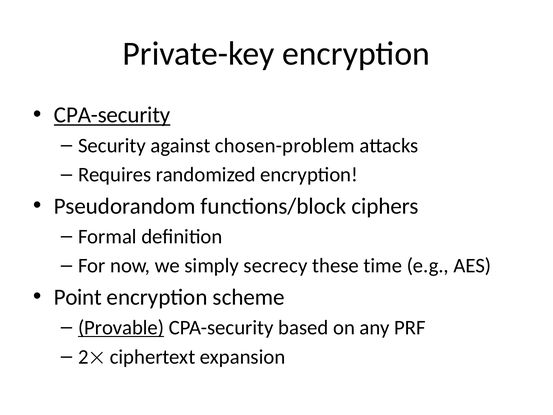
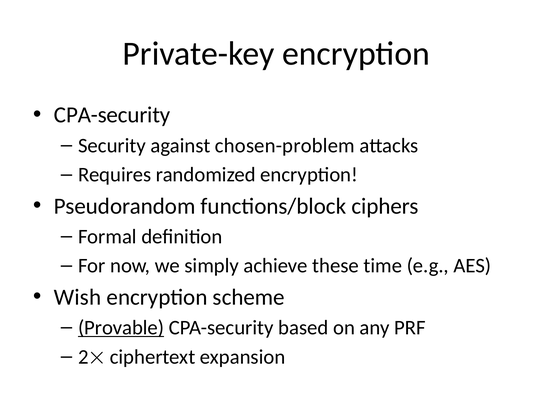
CPA-security at (112, 115) underline: present -> none
secrecy: secrecy -> achieve
Point: Point -> Wish
